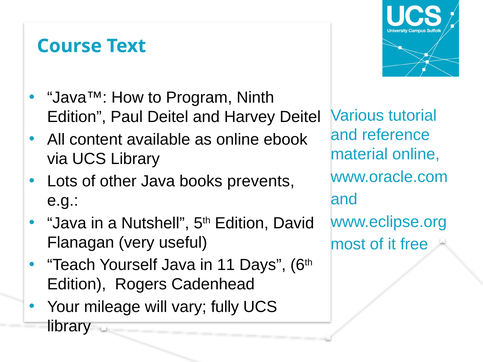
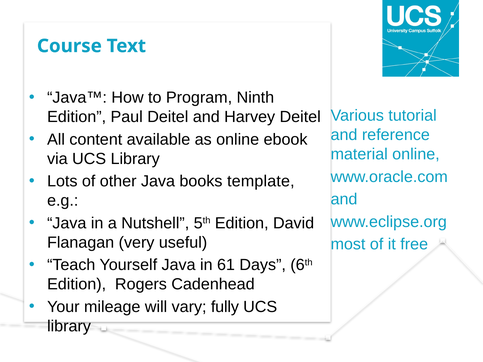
prevents: prevents -> template
11: 11 -> 61
